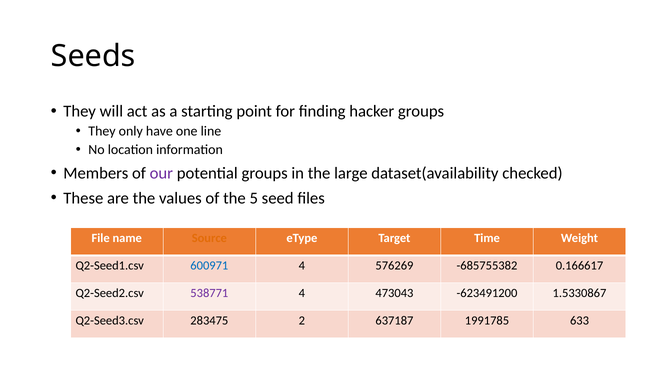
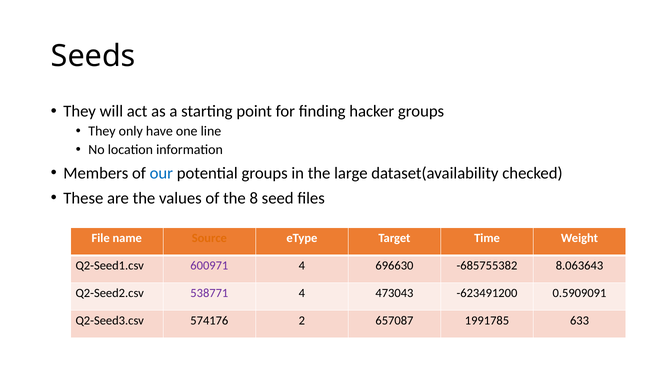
our colour: purple -> blue
5: 5 -> 8
600971 colour: blue -> purple
576269: 576269 -> 696630
0.166617: 0.166617 -> 8.063643
1.5330867: 1.5330867 -> 0.5909091
283475: 283475 -> 574176
637187: 637187 -> 657087
